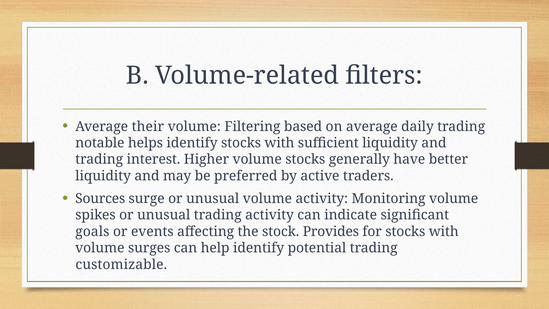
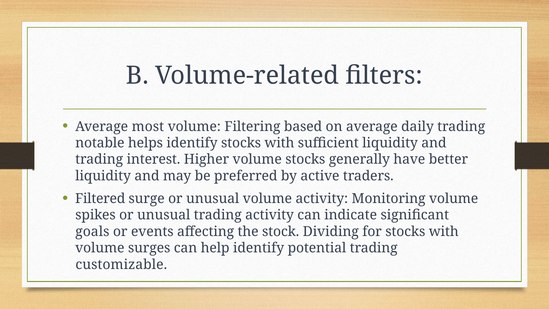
their: their -> most
Sources: Sources -> Filtered
Provides: Provides -> Dividing
